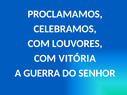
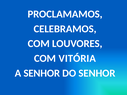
A GUERRA: GUERRA -> SENHOR
